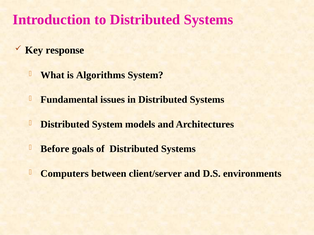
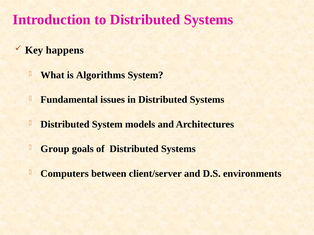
response: response -> happens
Before: Before -> Group
